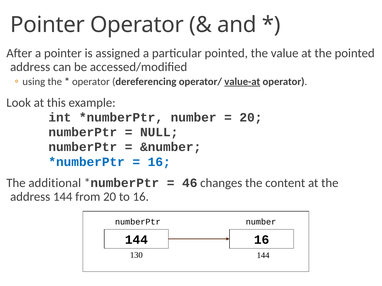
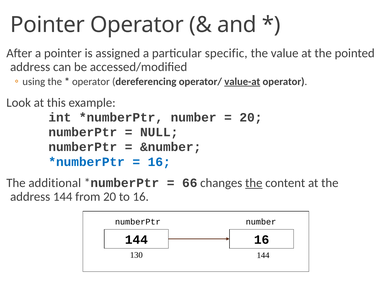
particular pointed: pointed -> specific
46: 46 -> 66
the at (254, 183) underline: none -> present
